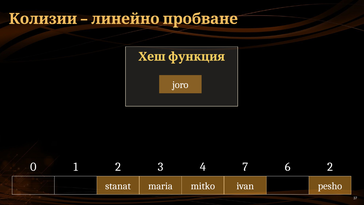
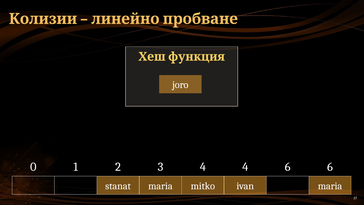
4 7: 7 -> 4
6 2: 2 -> 6
pesho at (330, 186): pesho -> maria
